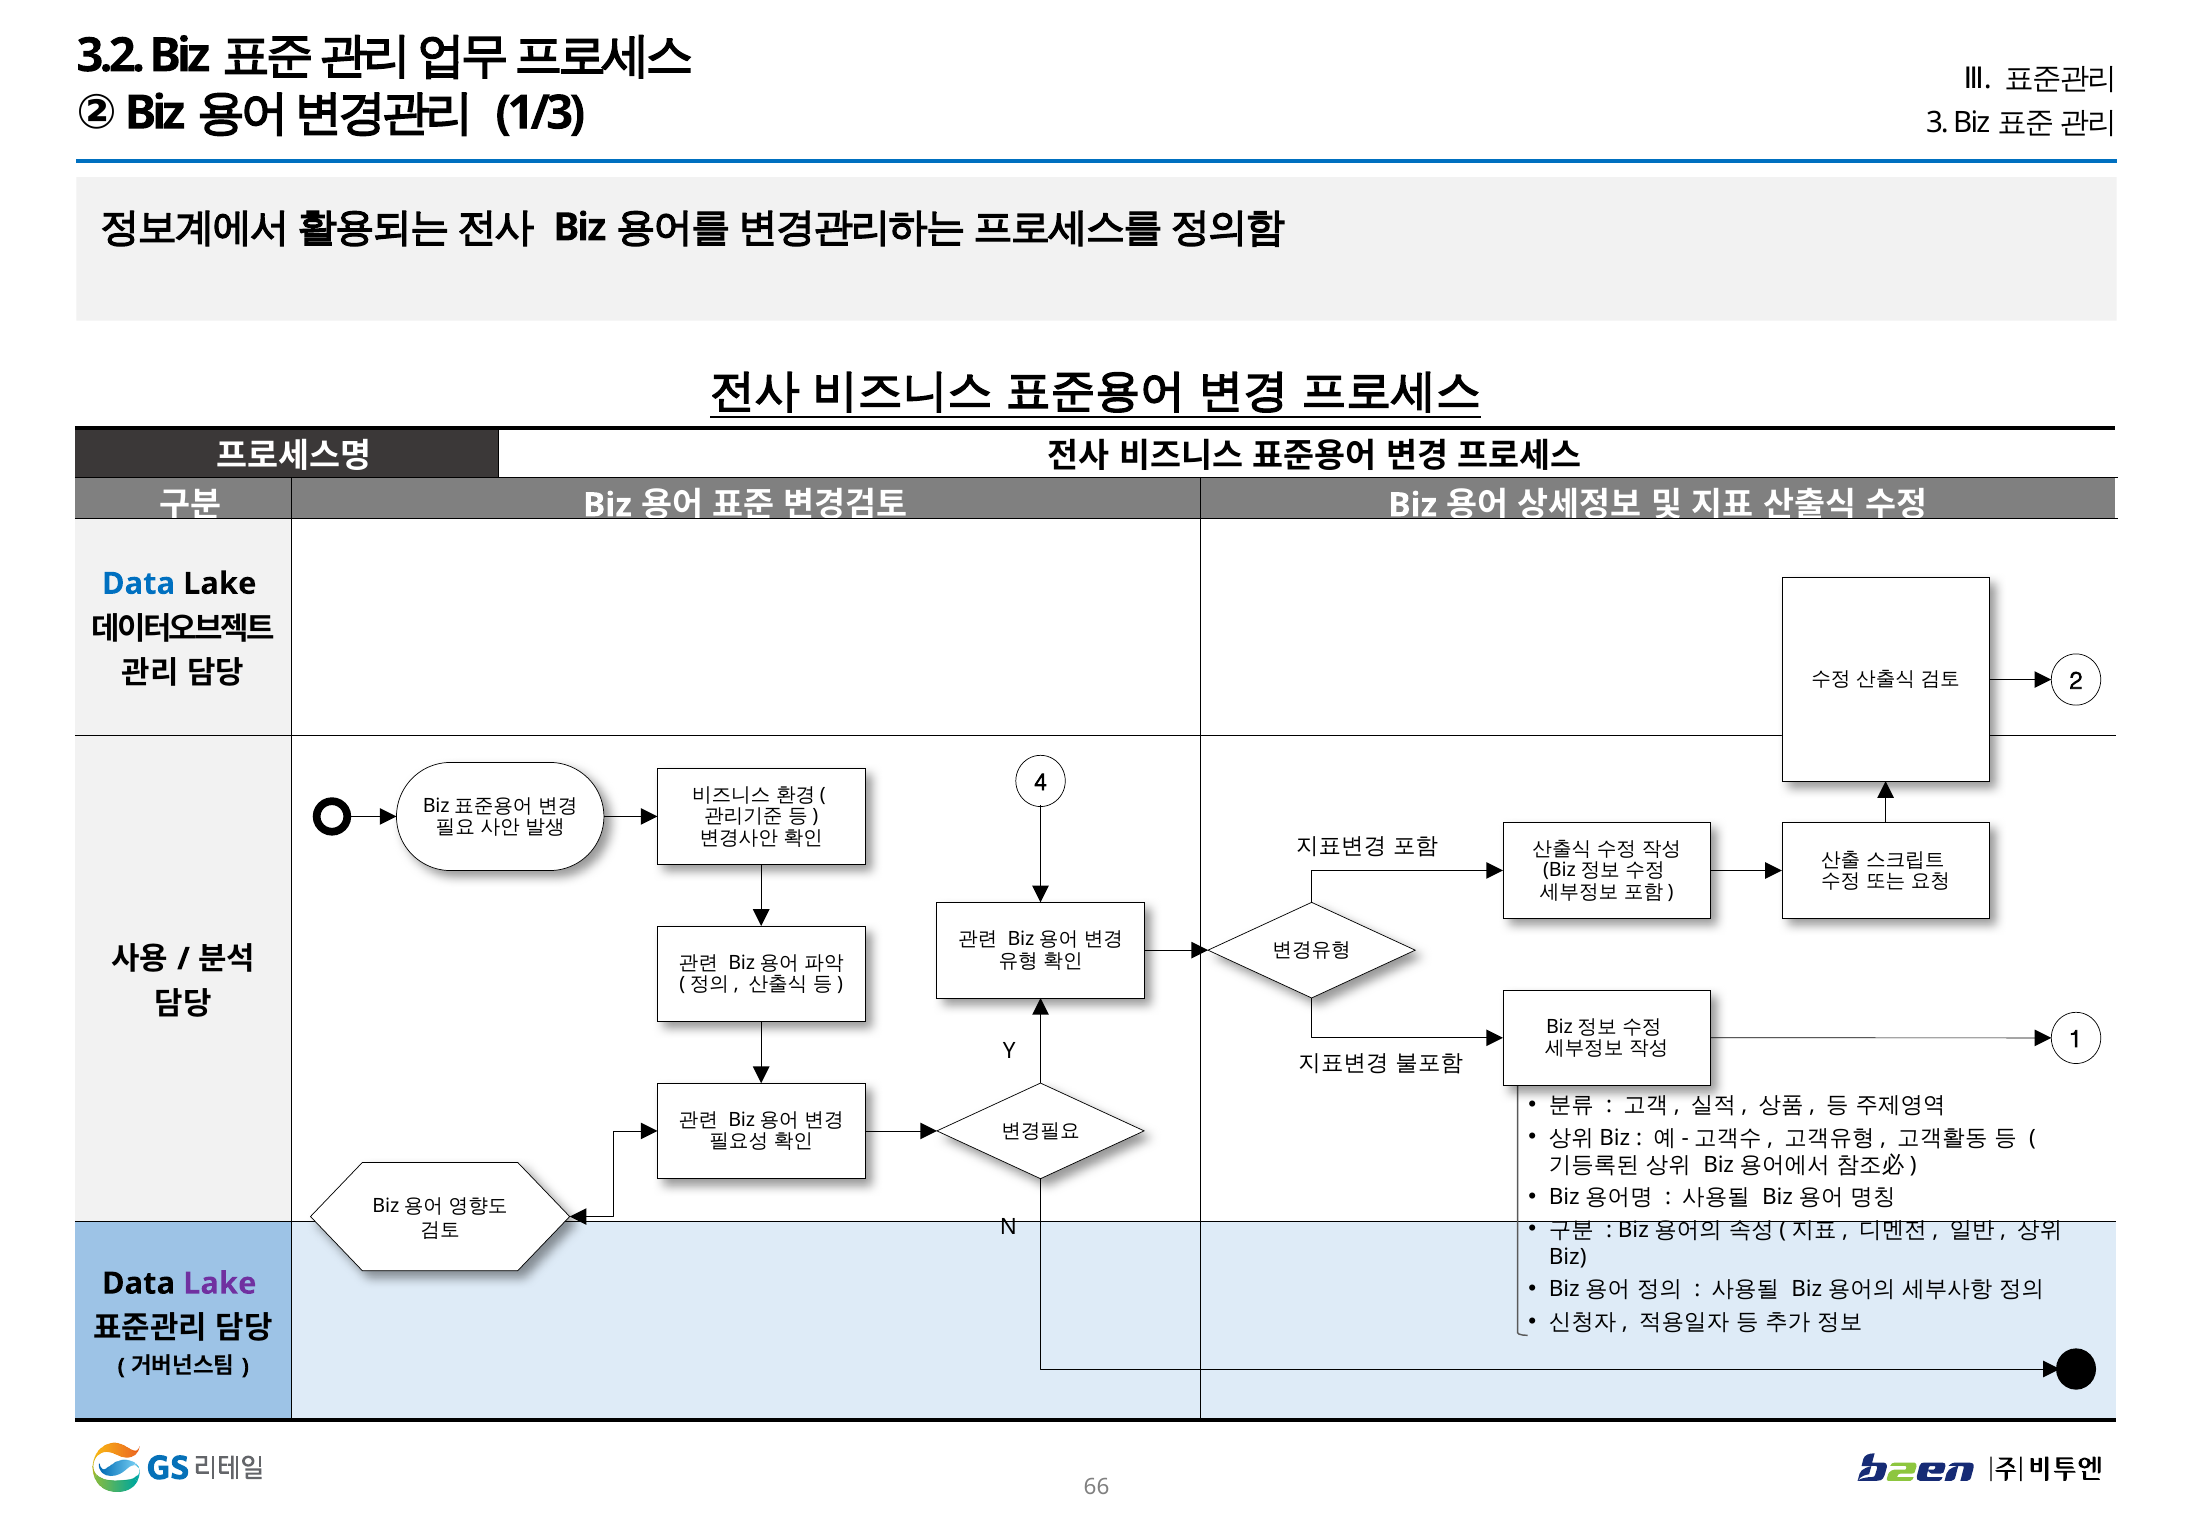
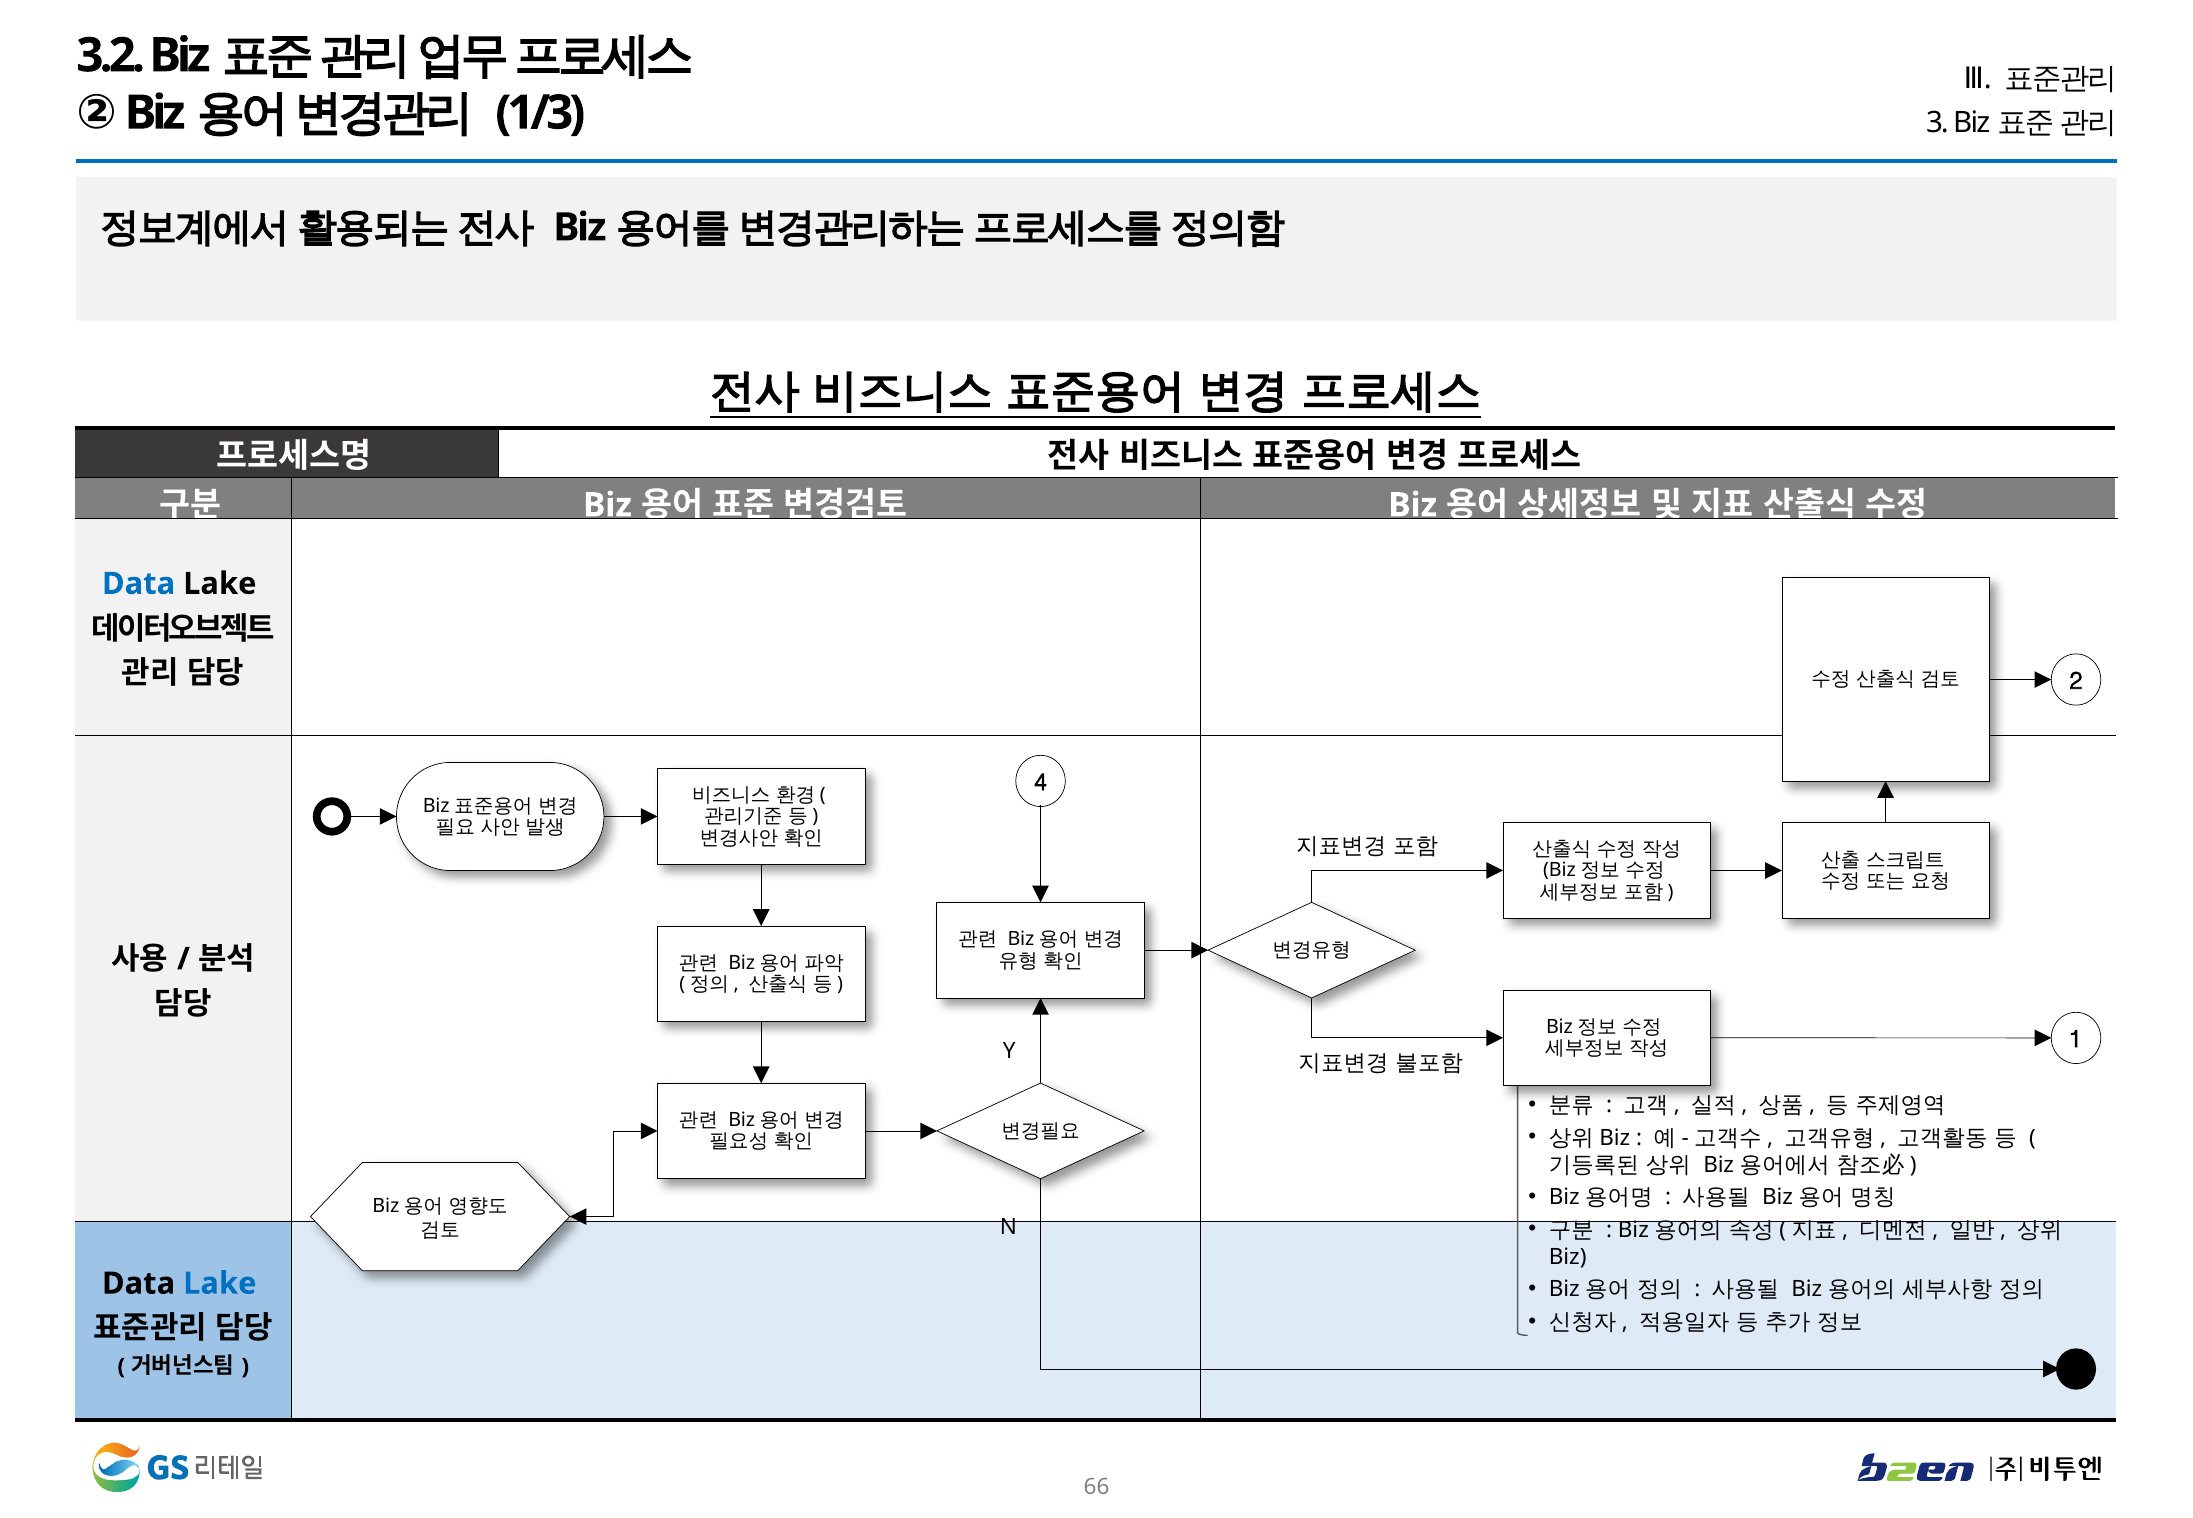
Lake at (220, 1284) colour: purple -> blue
